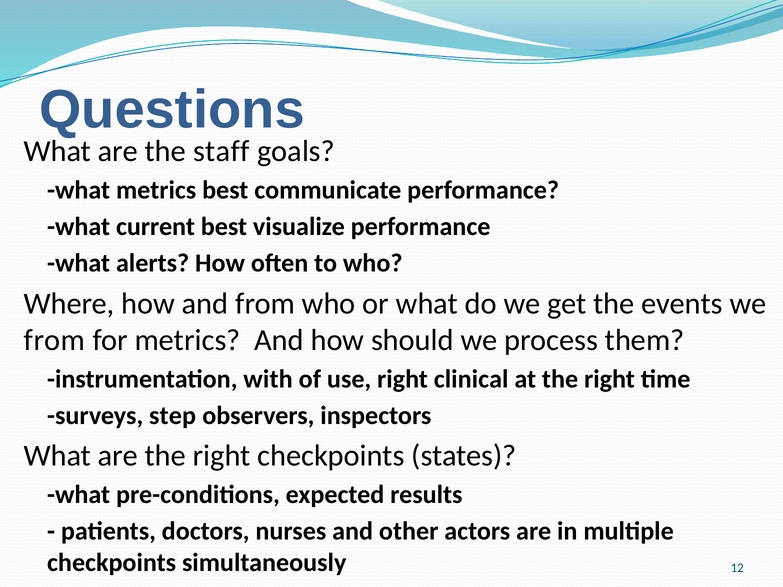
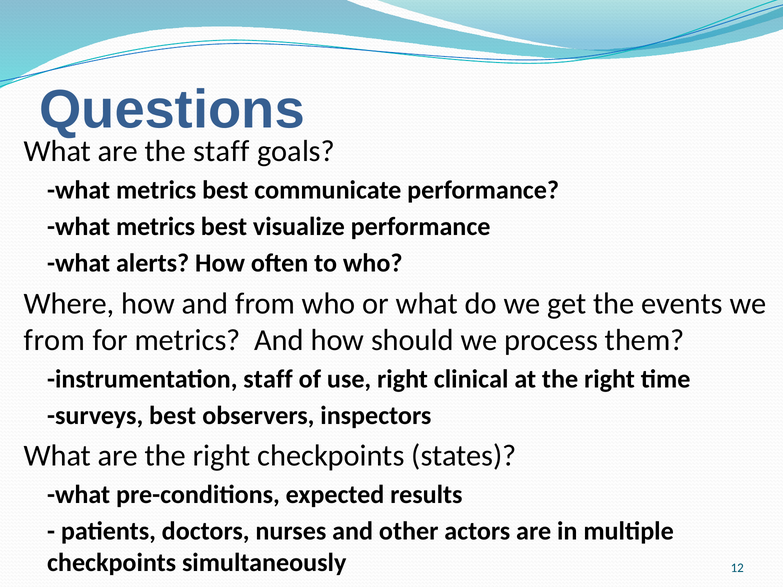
current at (156, 227): current -> metrics
instrumentation with: with -> staff
surveys step: step -> best
